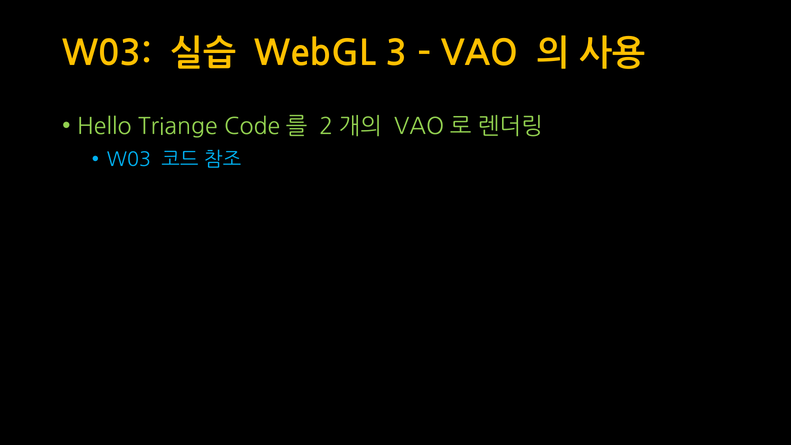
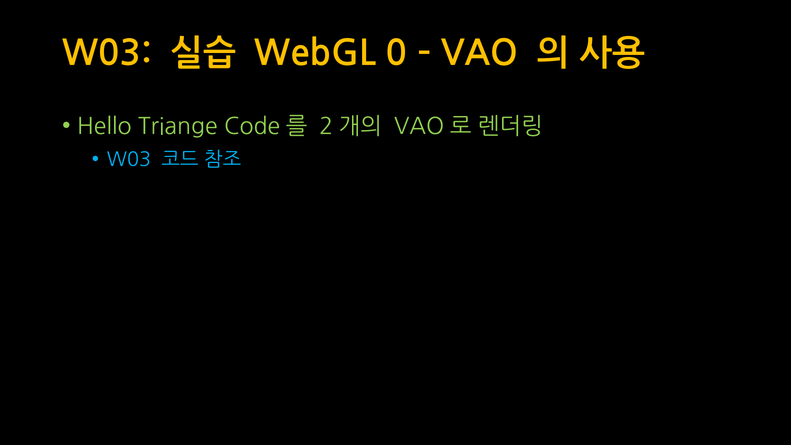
3: 3 -> 0
